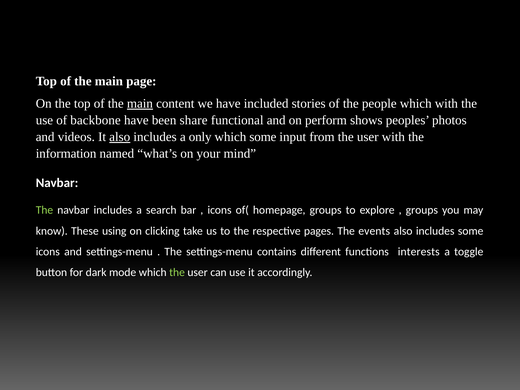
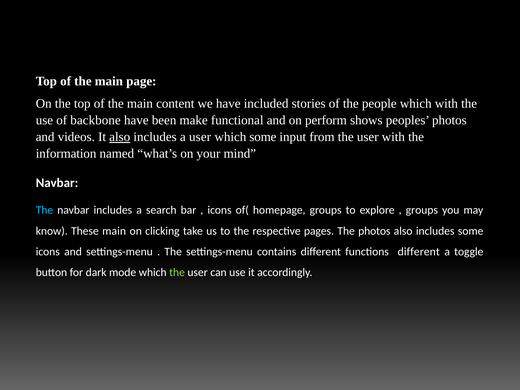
main at (140, 104) underline: present -> none
share: share -> make
a only: only -> user
The at (44, 210) colour: light green -> light blue
These using: using -> main
The events: events -> photos
functions interests: interests -> different
